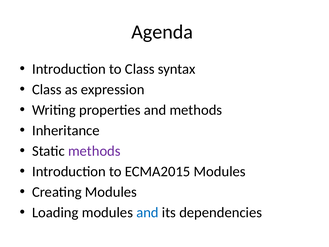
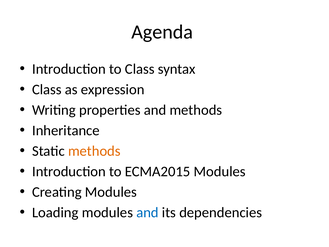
methods at (94, 151) colour: purple -> orange
